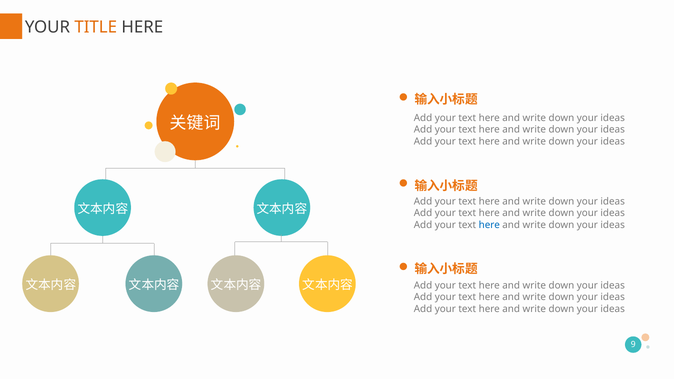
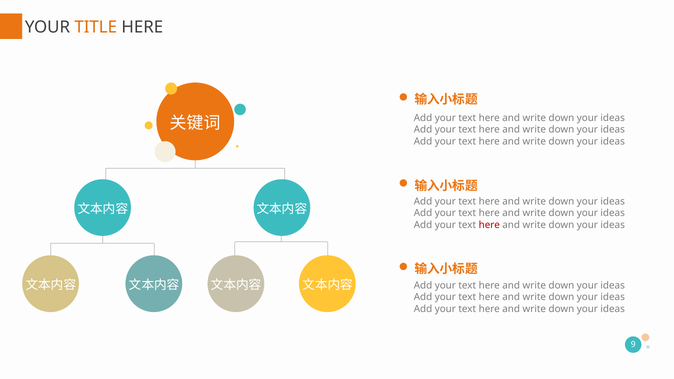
here at (489, 225) colour: blue -> red
